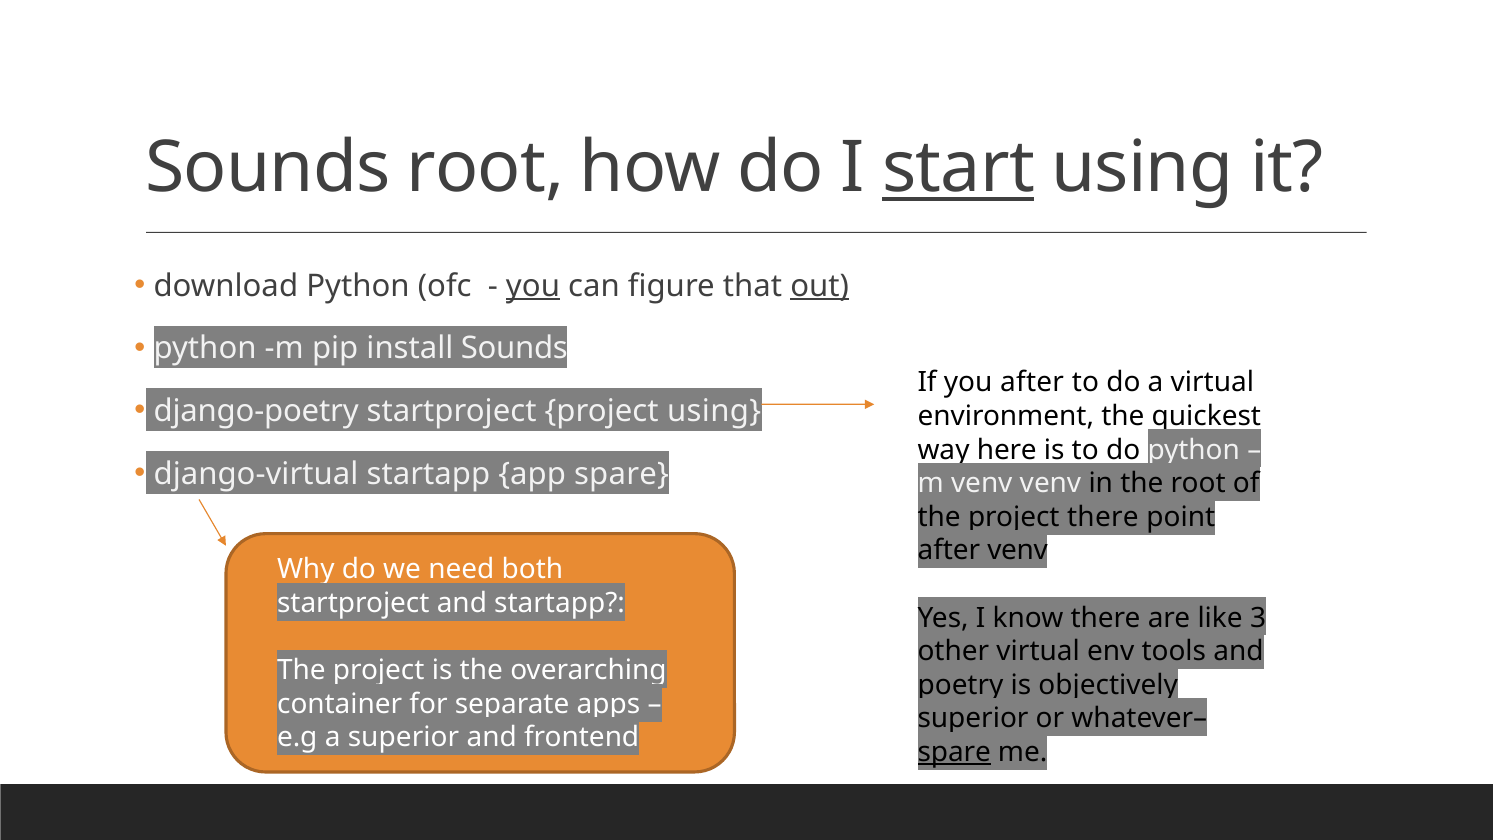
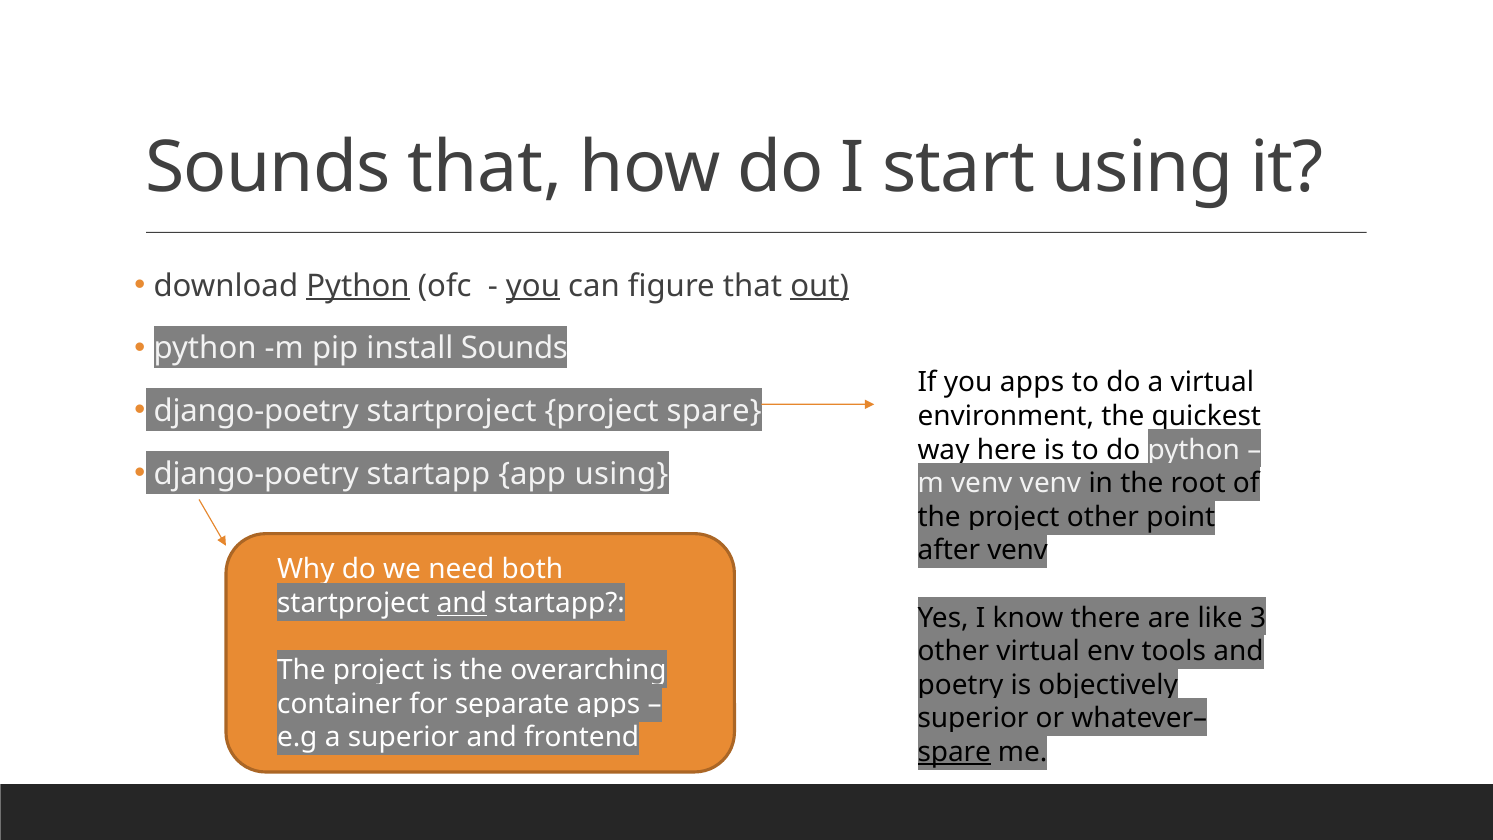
Sounds root: root -> that
start underline: present -> none
Python at (358, 286) underline: none -> present
you after: after -> apps
project using: using -> spare
django-virtual at (256, 474): django-virtual -> django-poetry
app spare: spare -> using
there at (1103, 517): there -> other
and at (462, 603) underline: none -> present
